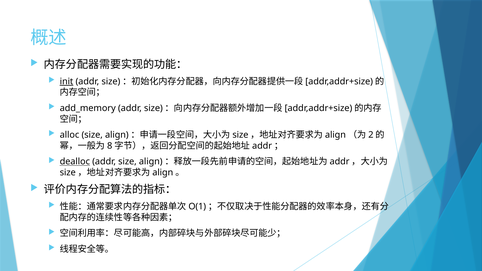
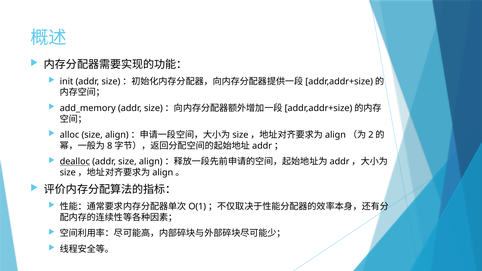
init underline: present -> none
